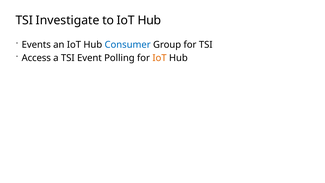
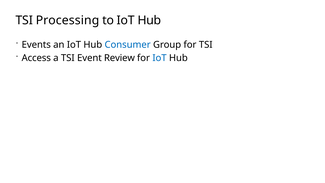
Investigate: Investigate -> Processing
Polling: Polling -> Review
IoT at (159, 58) colour: orange -> blue
